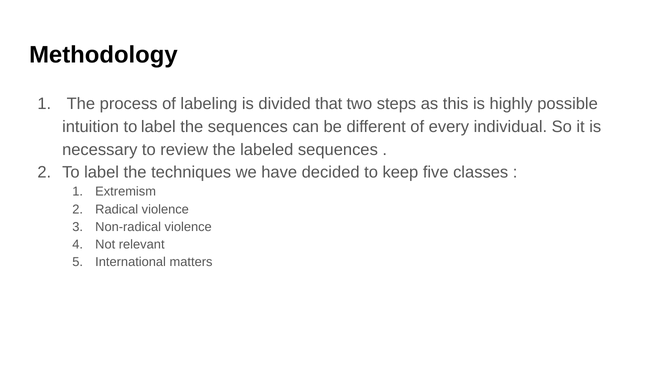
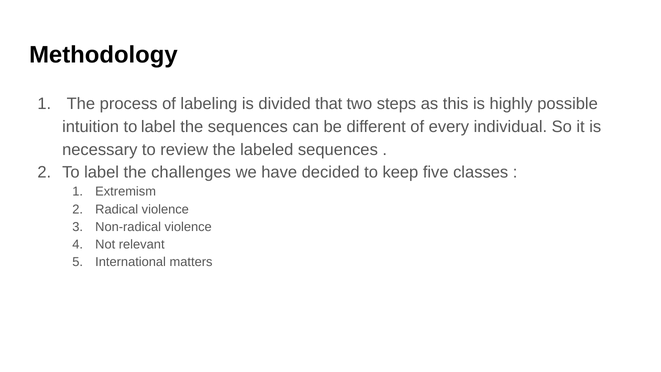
techniques: techniques -> challenges
